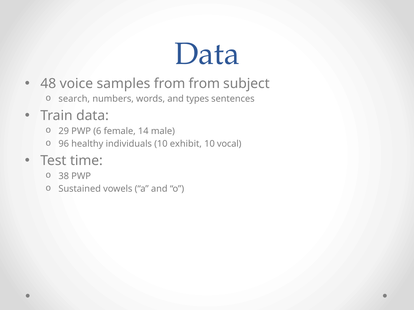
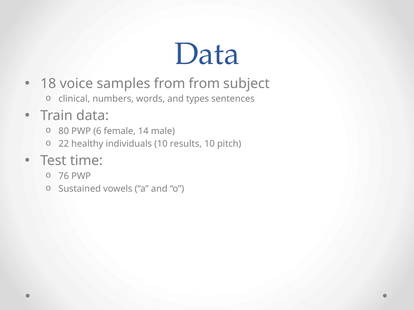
48: 48 -> 18
search: search -> clinical
29: 29 -> 80
96: 96 -> 22
exhibit: exhibit -> results
vocal: vocal -> pitch
38: 38 -> 76
